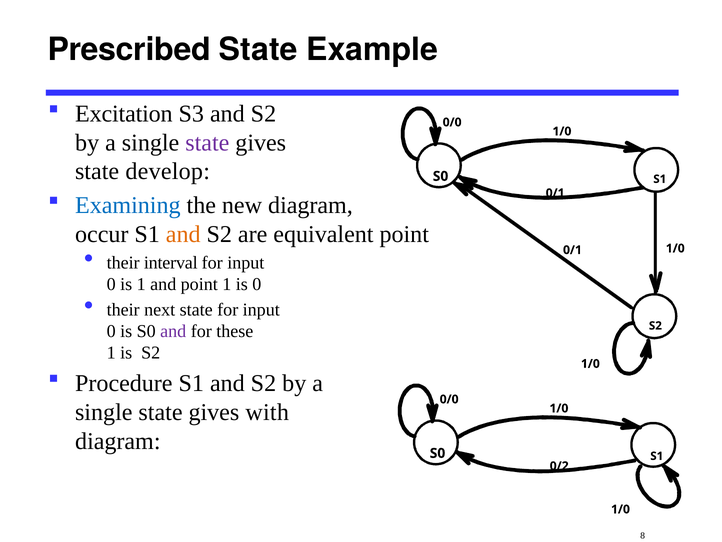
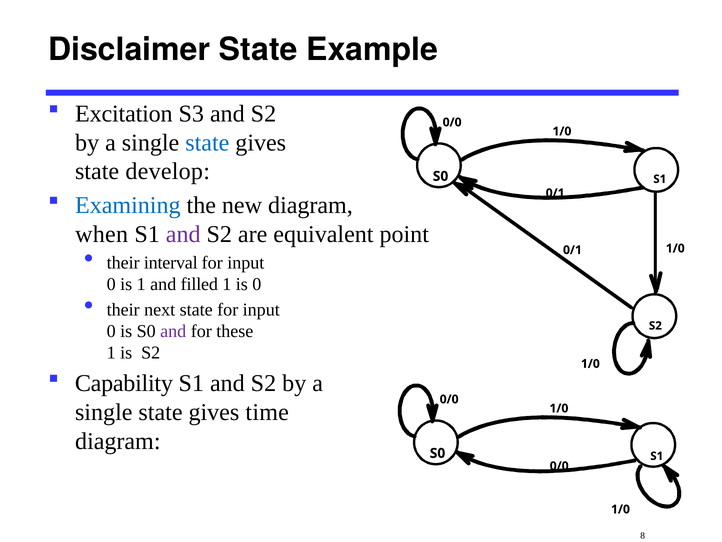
Prescribed: Prescribed -> Disclaimer
state at (207, 142) colour: purple -> blue
occur: occur -> when
and at (183, 234) colour: orange -> purple
and point: point -> filled
Procedure: Procedure -> Capability
with: with -> time
0/2 at (559, 466): 0/2 -> 0/0
